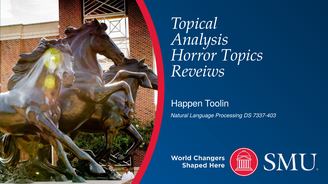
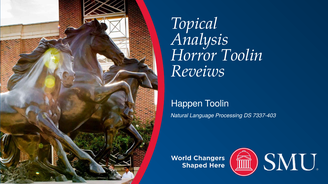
Horror Topics: Topics -> Toolin
